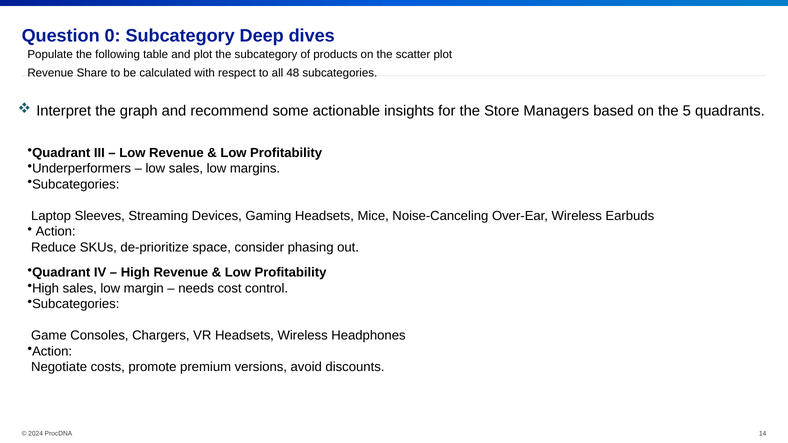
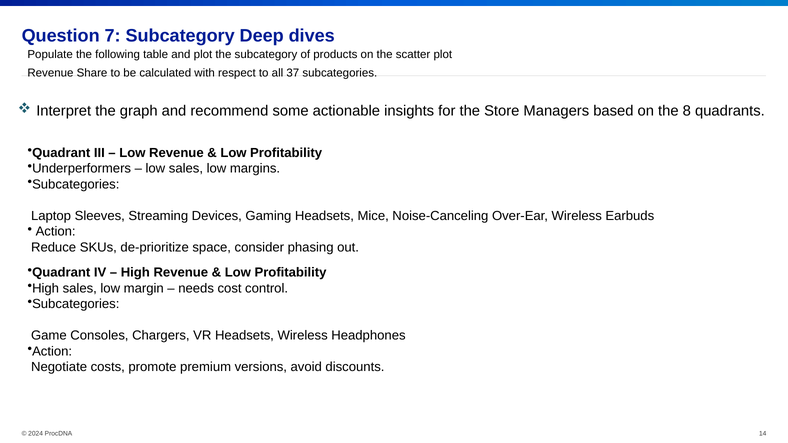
0: 0 -> 7
48: 48 -> 37
5: 5 -> 8
